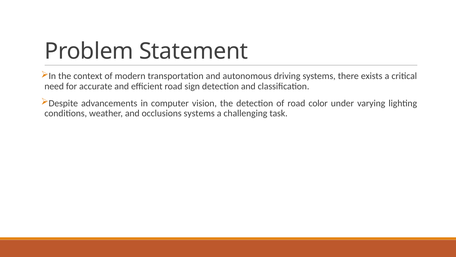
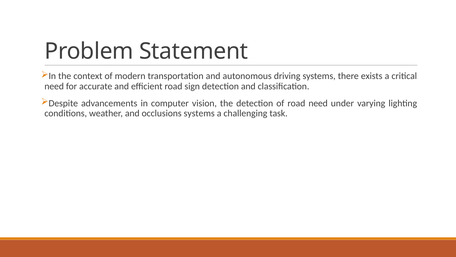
road color: color -> need
